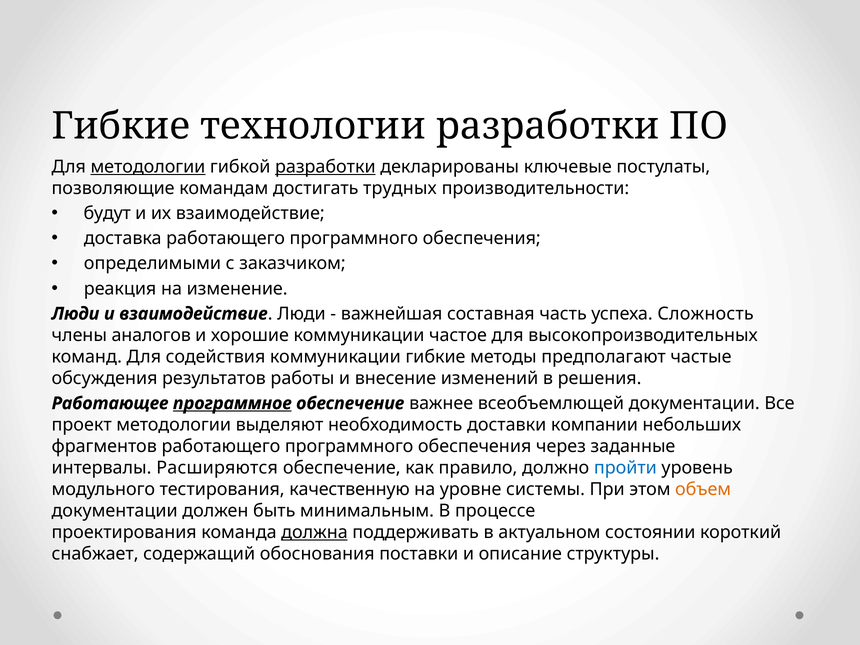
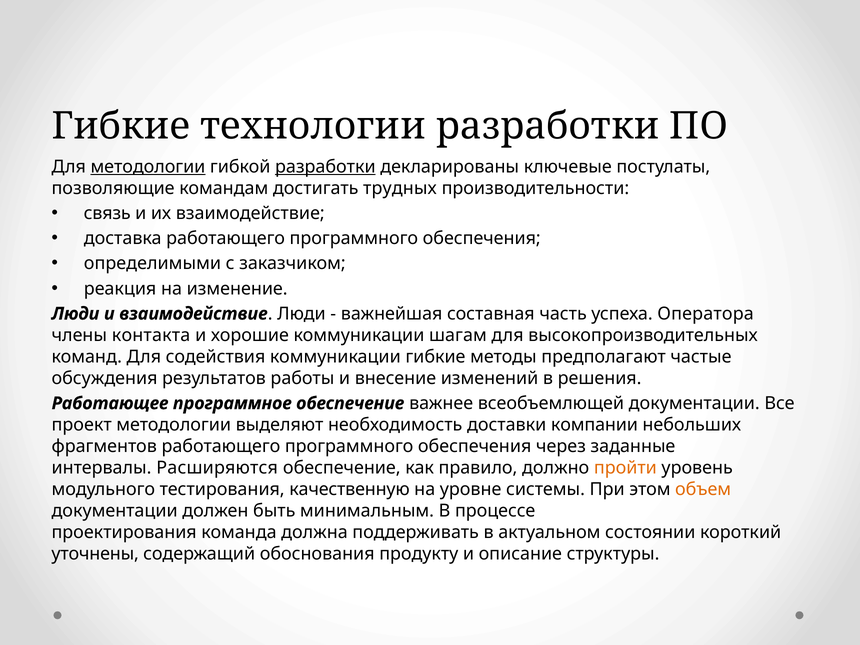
будут: будут -> связь
Сложность: Сложность -> Оператора
аналогов: аналогов -> контакта
частое: частое -> шагам
программное underline: present -> none
пройти colour: blue -> orange
должна underline: present -> none
снабжает: снабжает -> уточнены
поставки: поставки -> продукту
